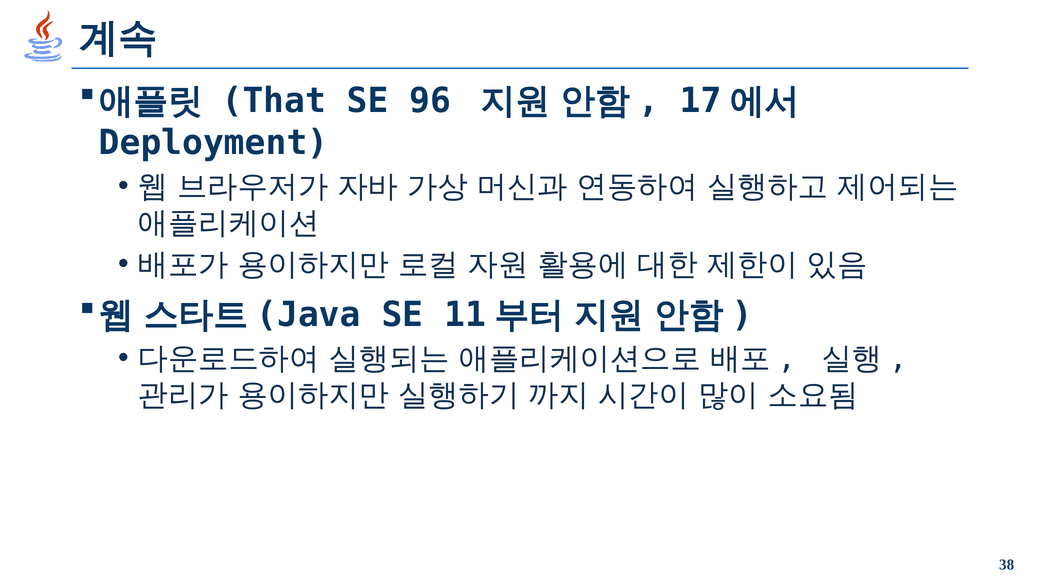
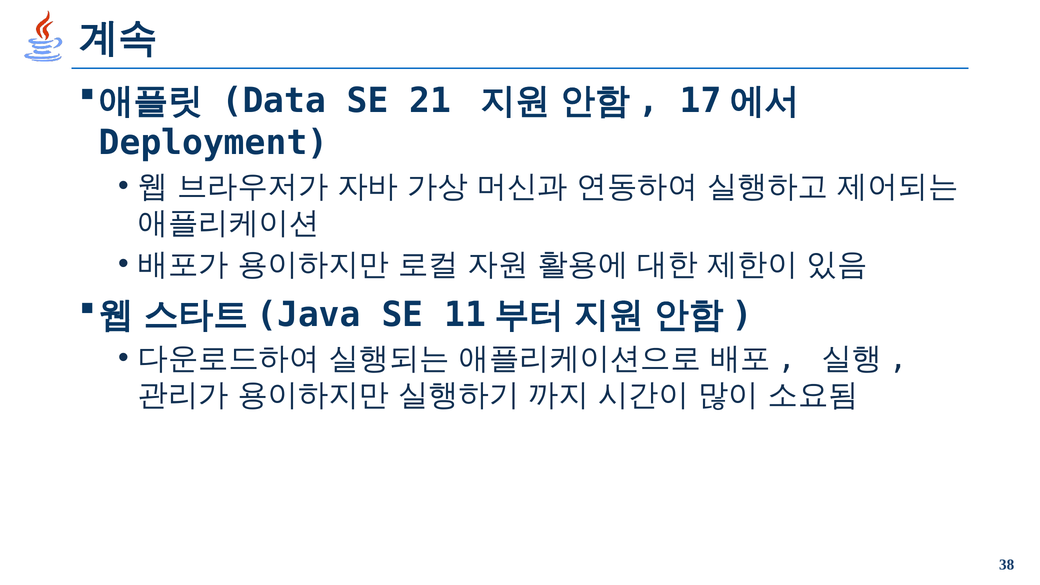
That: That -> Data
96: 96 -> 21
